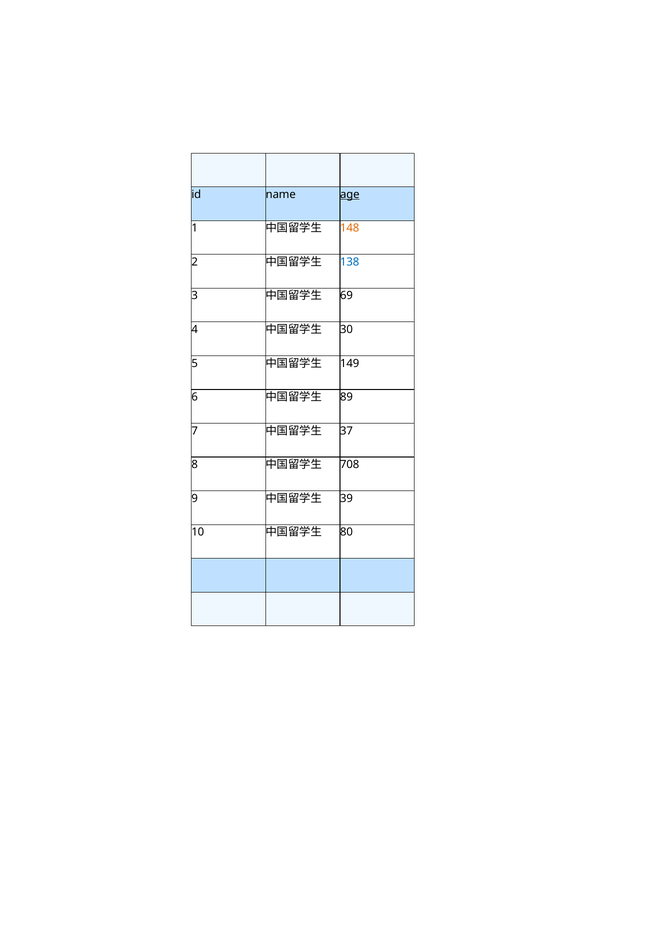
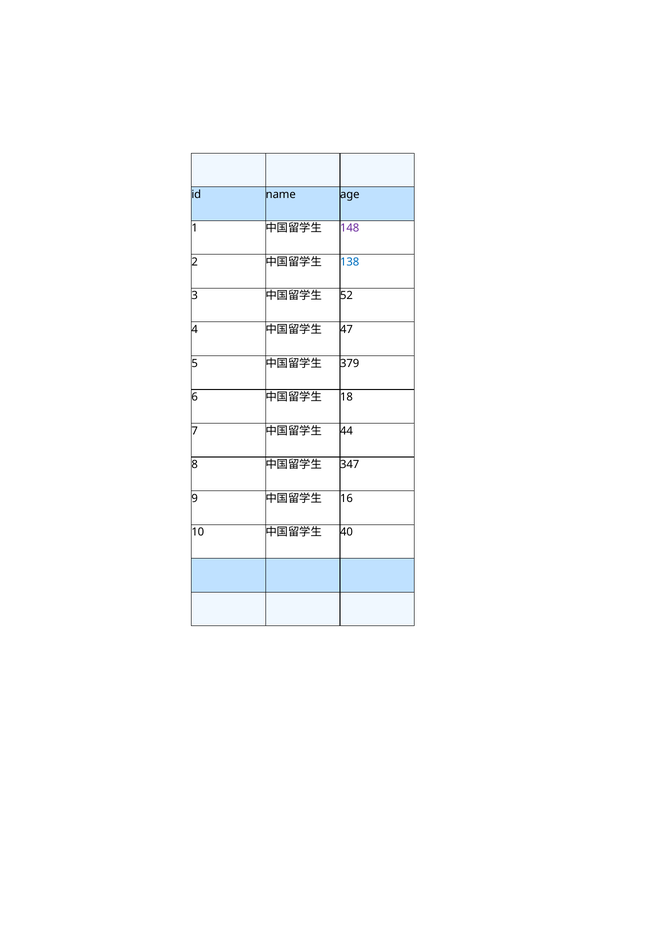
age underline: present -> none
148 colour: orange -> purple
69: 69 -> 52
30: 30 -> 47
149: 149 -> 379
89: 89 -> 18
37: 37 -> 44
708: 708 -> 347
39: 39 -> 16
80: 80 -> 40
